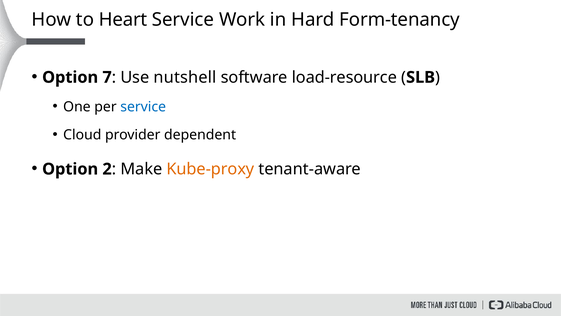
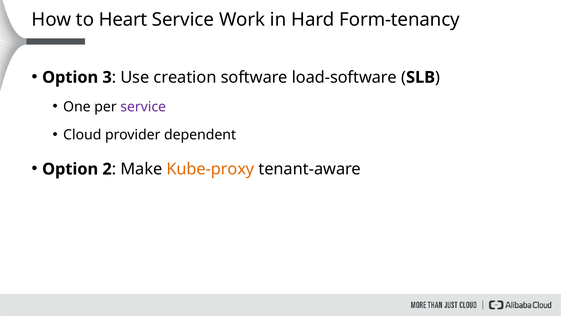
7: 7 -> 3
nutshell: nutshell -> creation
load-resource: load-resource -> load-software
service at (143, 107) colour: blue -> purple
